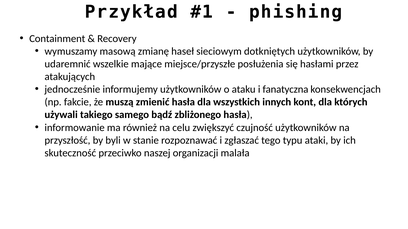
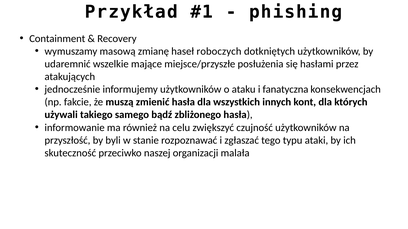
sieciowym: sieciowym -> roboczych
